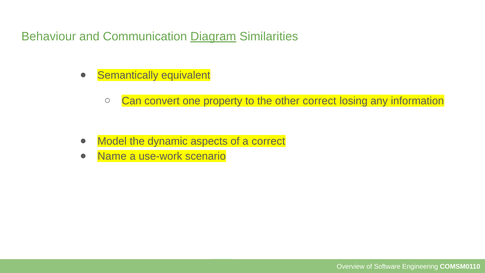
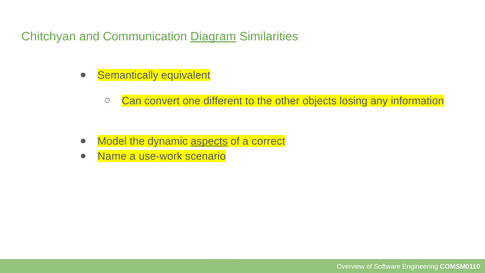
Behaviour: Behaviour -> Chitchyan
property: property -> different
other correct: correct -> objects
aspects underline: none -> present
